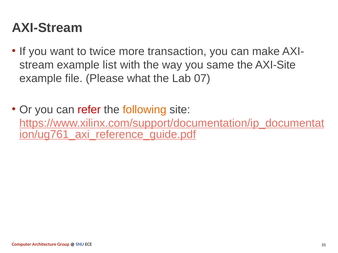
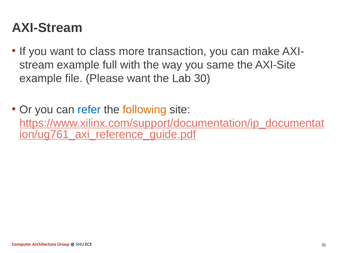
twice: twice -> class
list: list -> full
Please what: what -> want
07: 07 -> 30
refer colour: red -> blue
